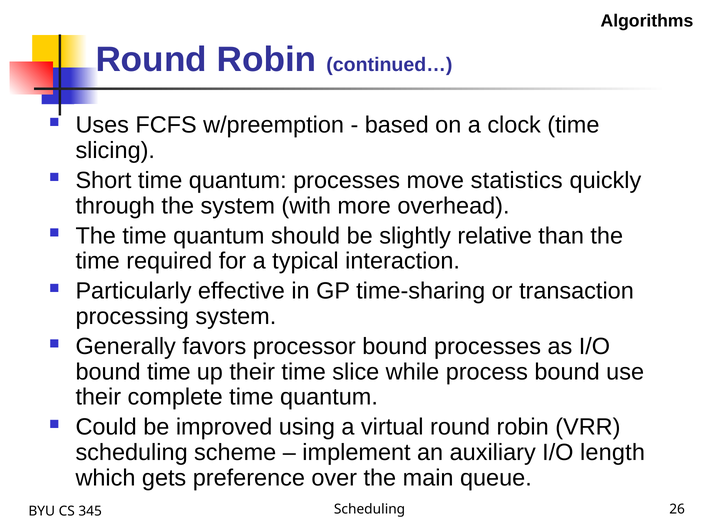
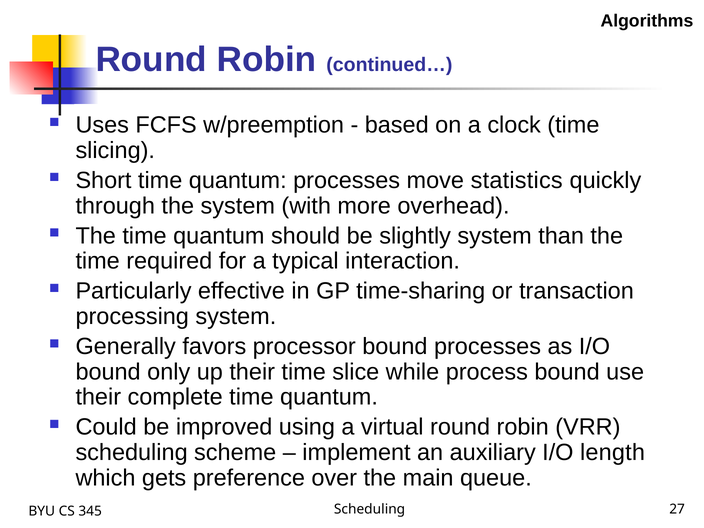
slightly relative: relative -> system
bound time: time -> only
26: 26 -> 27
